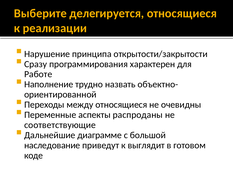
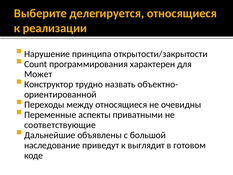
Сразу: Сразу -> Count
Работе: Работе -> Может
Наполнение: Наполнение -> Конструктор
распроданы: распроданы -> приватными
диаграмме: диаграмме -> объявлены
